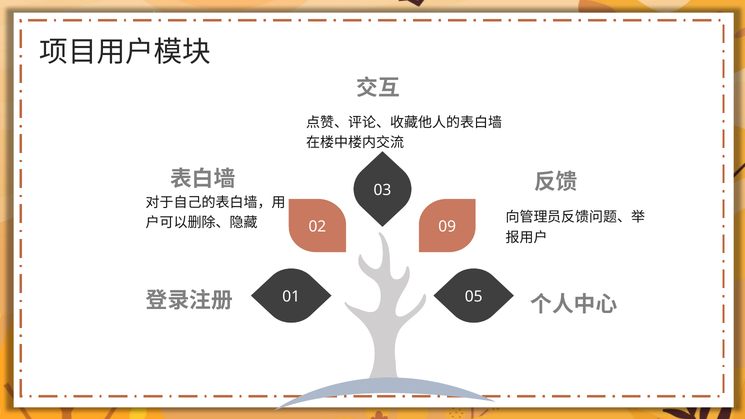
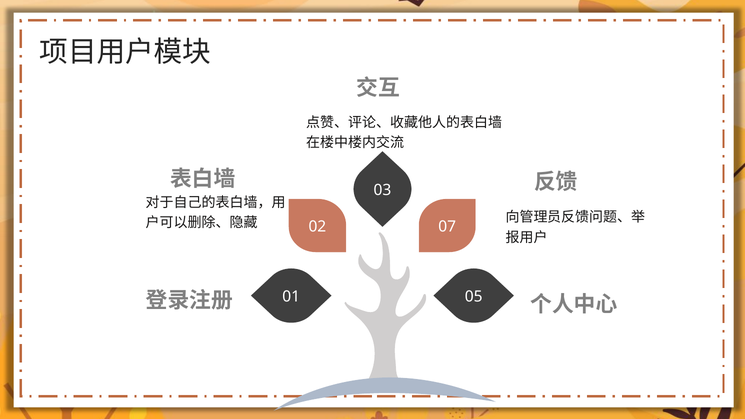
09: 09 -> 07
